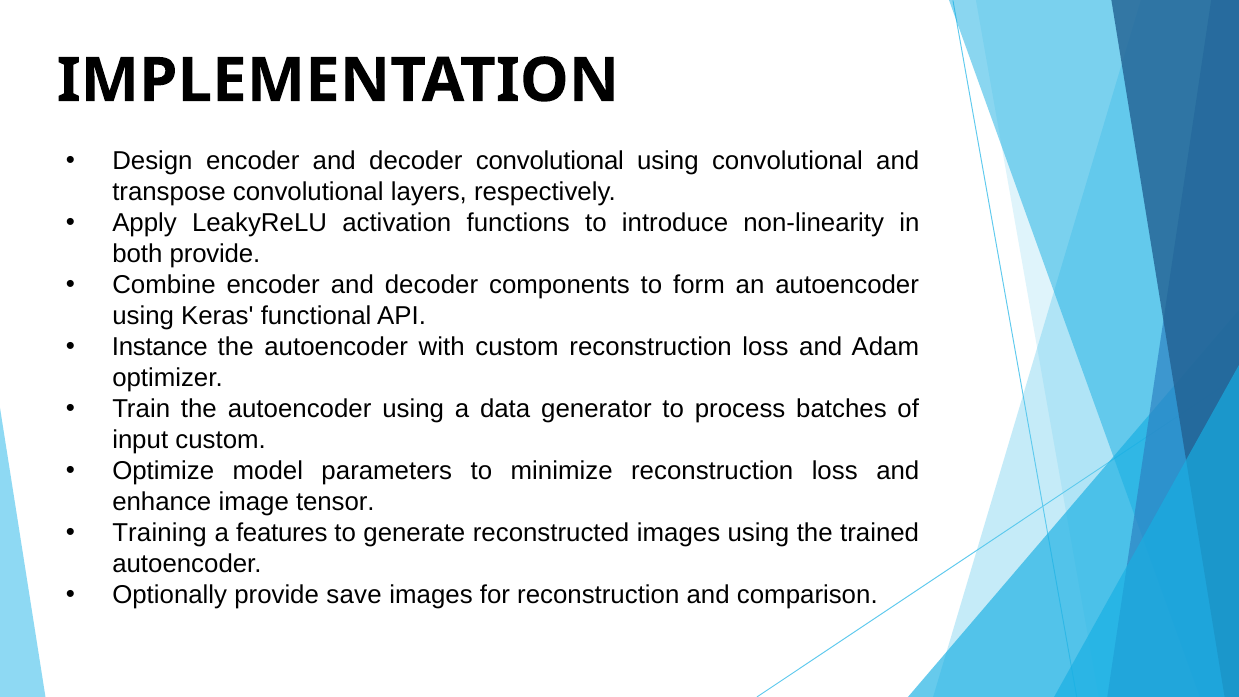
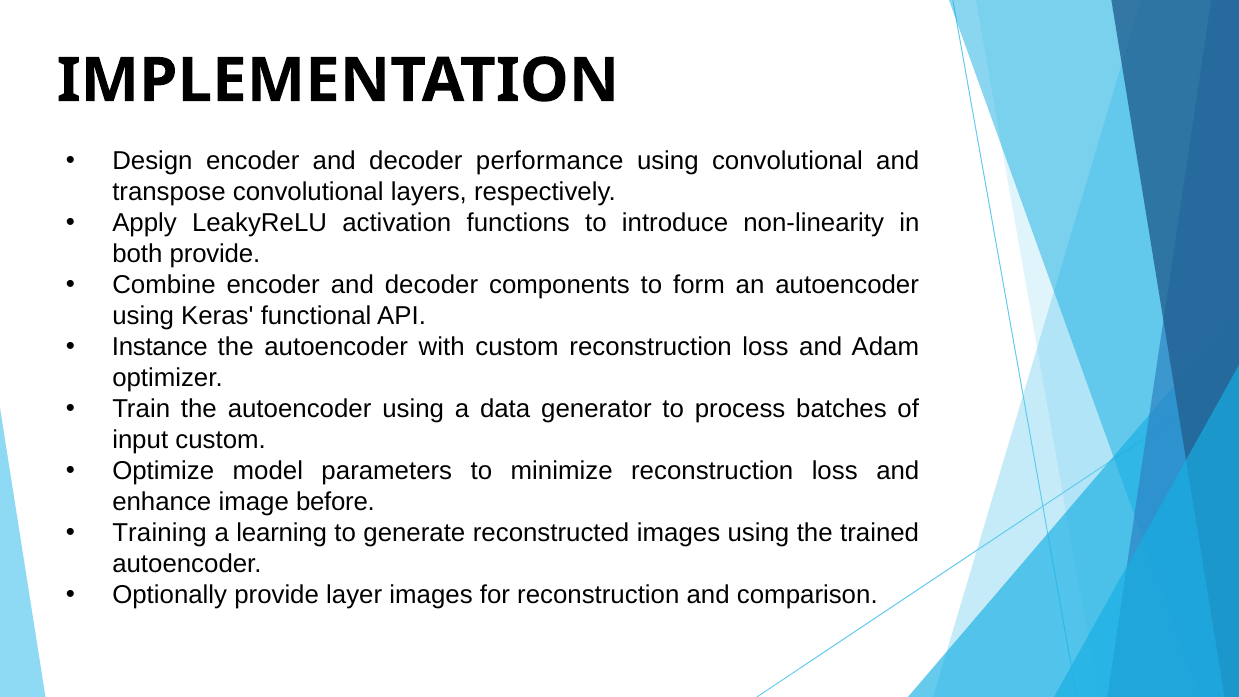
decoder convolutional: convolutional -> performance
tensor: tensor -> before
features: features -> learning
save: save -> layer
